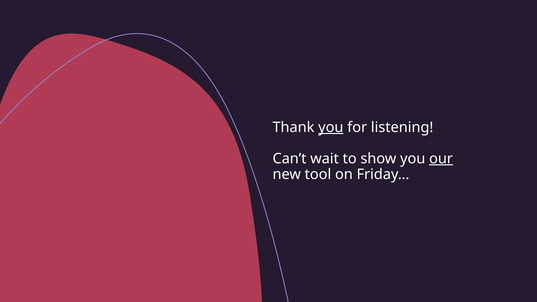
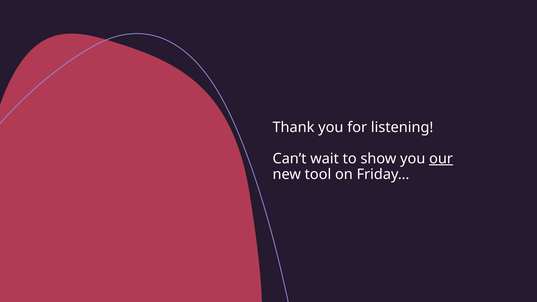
you at (331, 127) underline: present -> none
